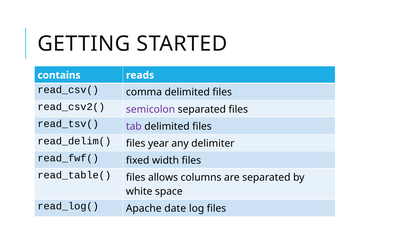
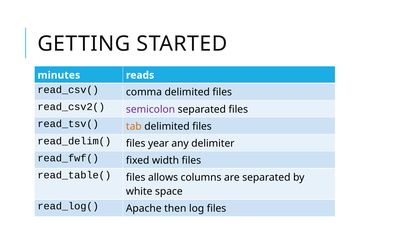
contains: contains -> minutes
tab colour: purple -> orange
date: date -> then
